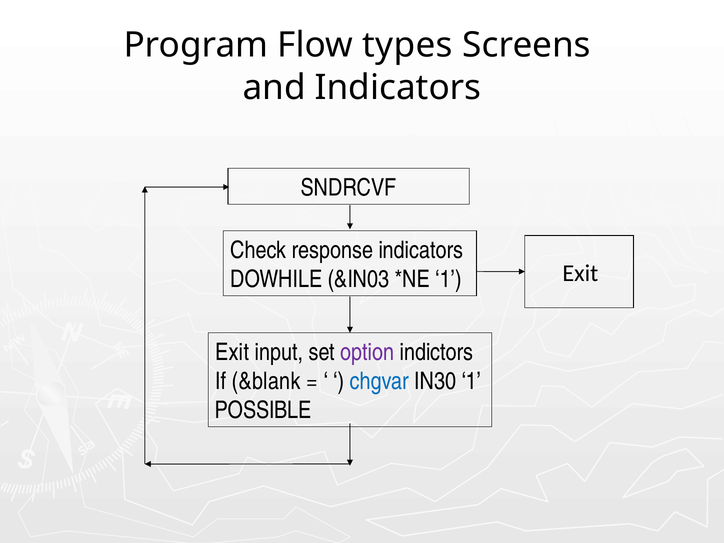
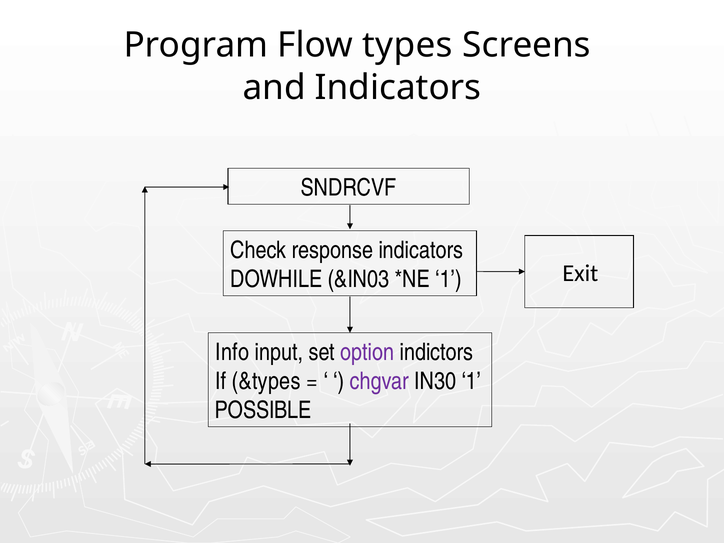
Exit at (232, 352): Exit -> Info
&blank: &blank -> &types
chgvar colour: blue -> purple
